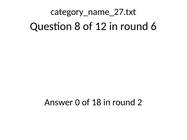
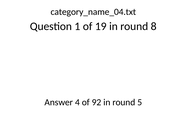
category_name_27.txt: category_name_27.txt -> category_name_04.txt
8: 8 -> 1
12: 12 -> 19
6: 6 -> 8
0: 0 -> 4
18: 18 -> 92
2: 2 -> 5
